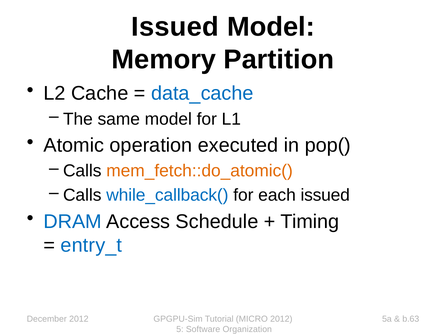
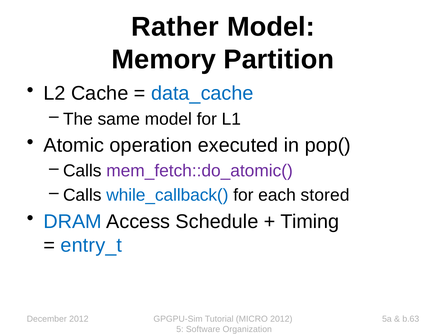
Issued at (175, 27): Issued -> Rather
mem_fetch::do_atomic( colour: orange -> purple
each issued: issued -> stored
